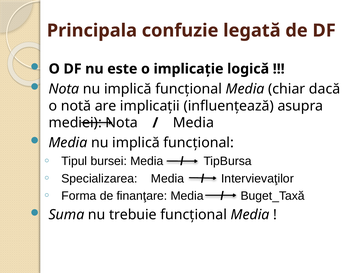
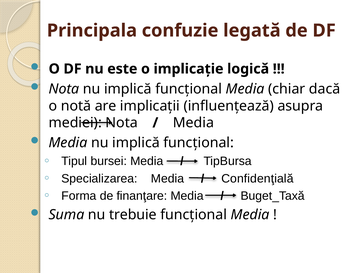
Intervievaţilor: Intervievaţilor -> Confidenţială
